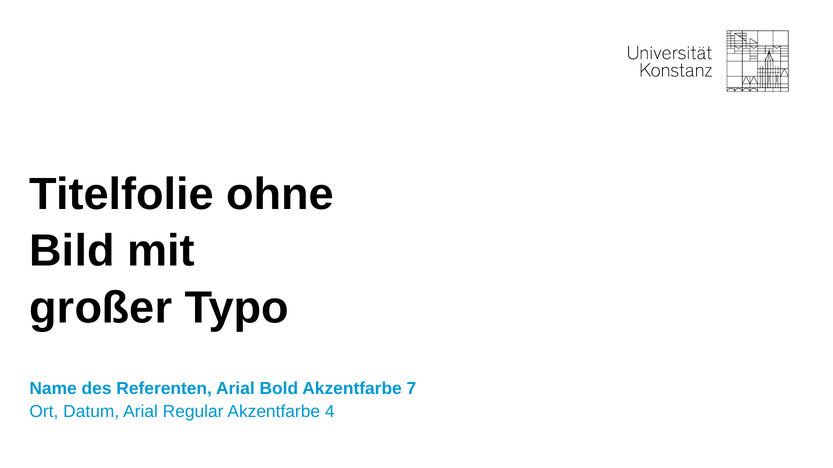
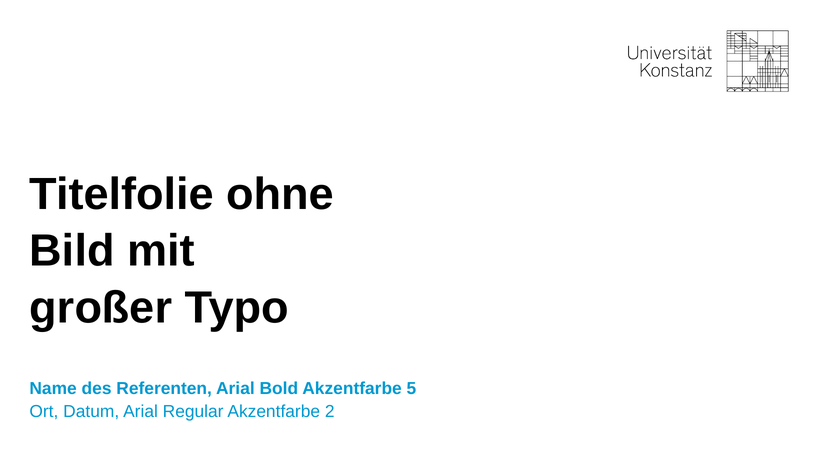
7: 7 -> 5
4: 4 -> 2
